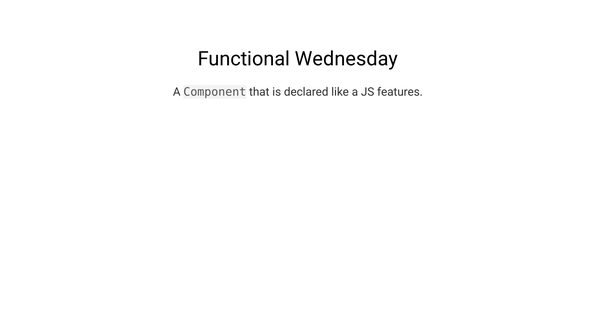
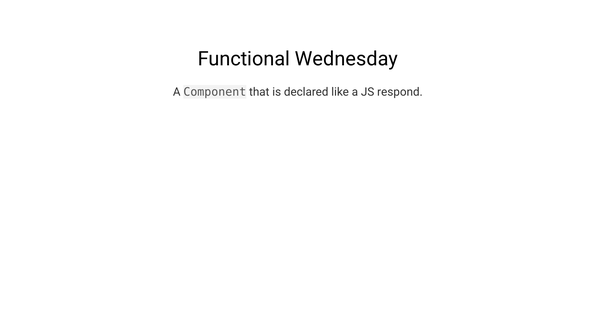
features: features -> respond
